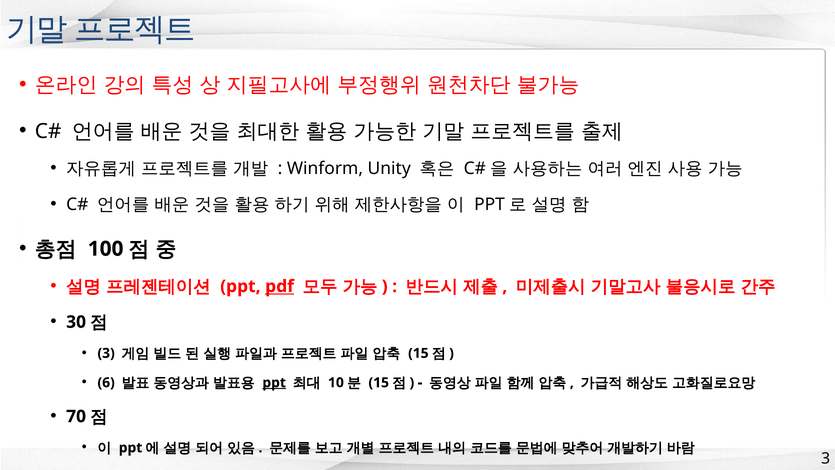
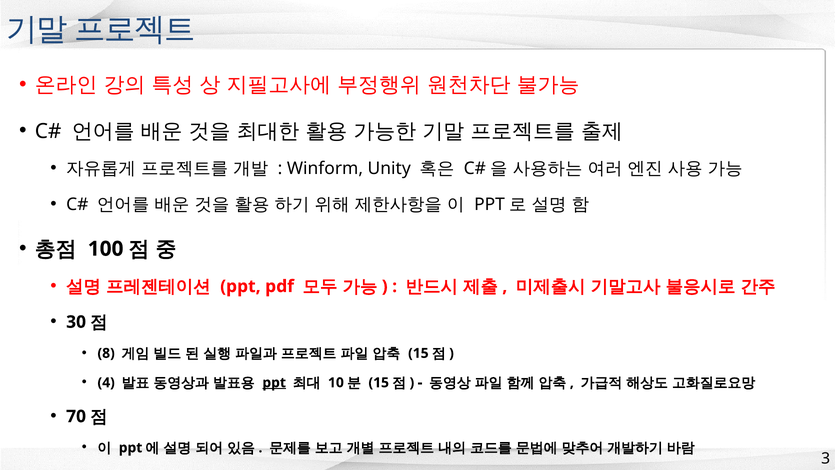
pdf underline: present -> none
3 at (106, 353): 3 -> 8
6: 6 -> 4
